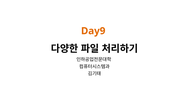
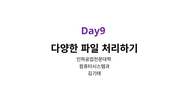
Day9 colour: orange -> purple
